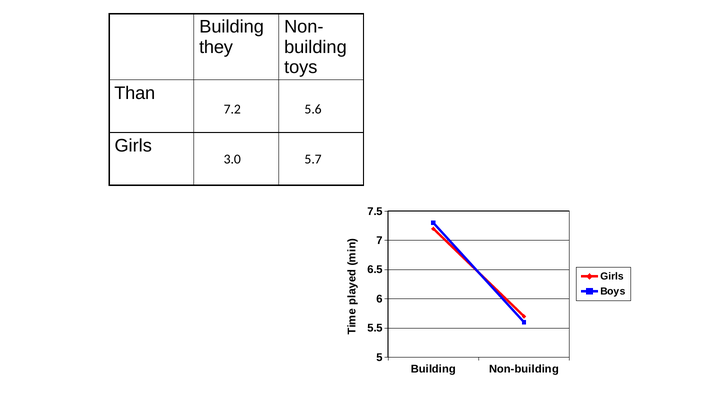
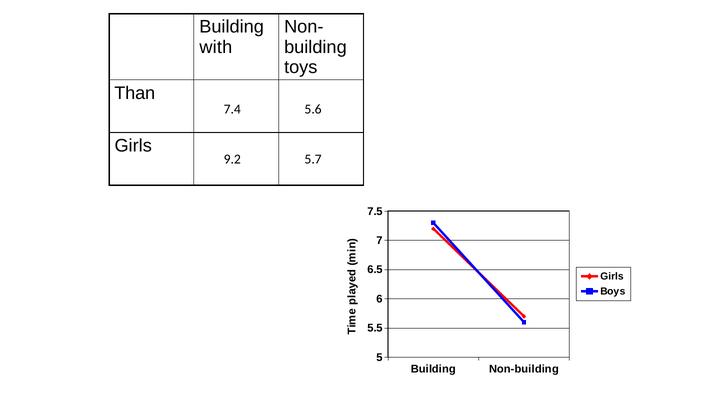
they: they -> with
7.2: 7.2 -> 7.4
3.0: 3.0 -> 9.2
